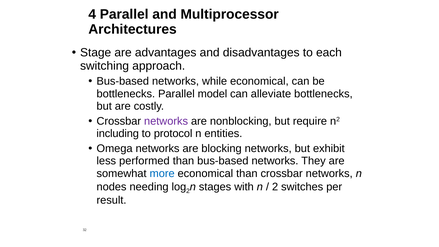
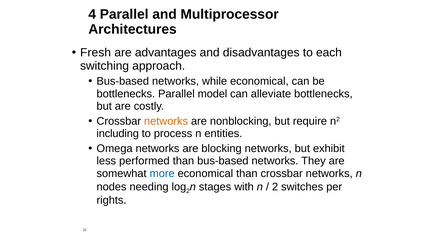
Stage: Stage -> Fresh
networks at (166, 121) colour: purple -> orange
protocol: protocol -> process
result: result -> rights
